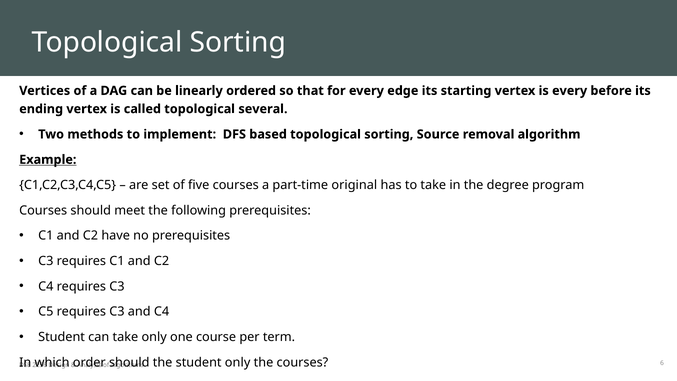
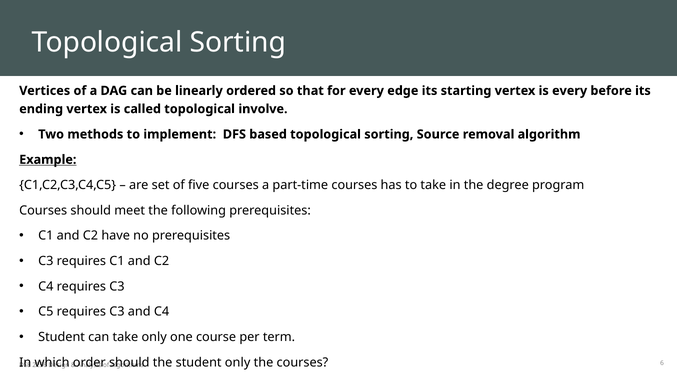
several: several -> involve
part-time original: original -> courses
